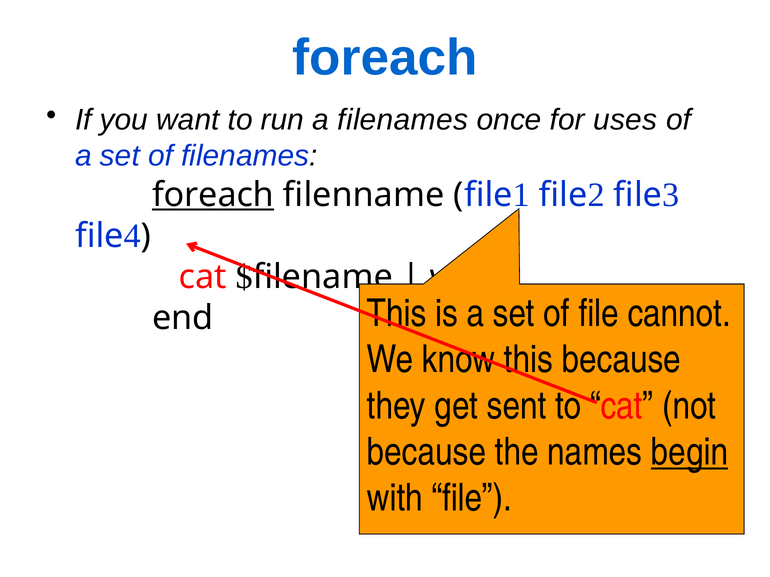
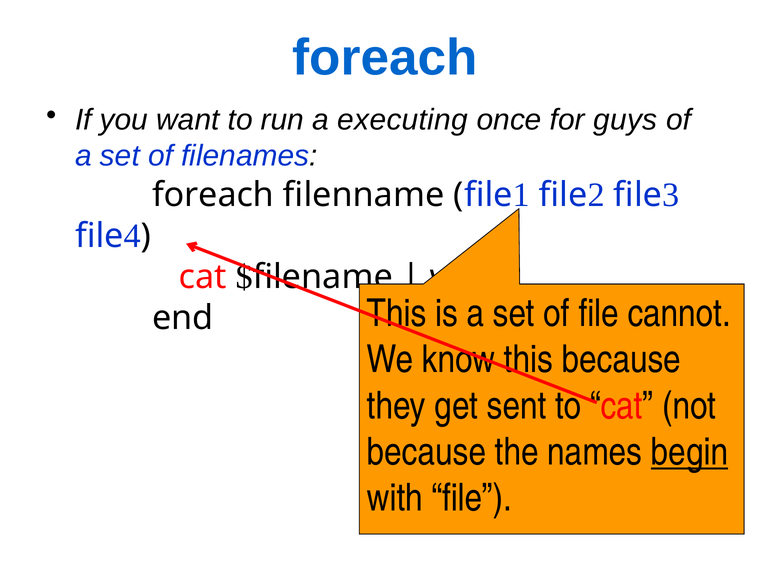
a filenames: filenames -> executing
uses: uses -> guys
foreach at (213, 195) underline: present -> none
